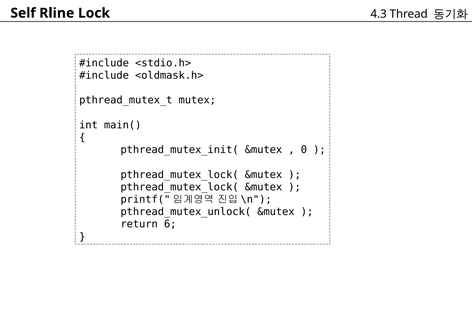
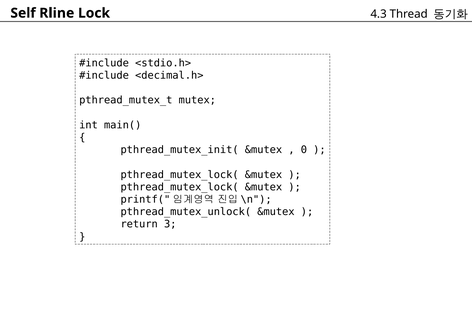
<oldmask.h>: <oldmask.h> -> <decimal.h>
6: 6 -> 3
